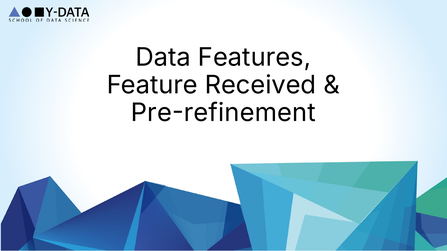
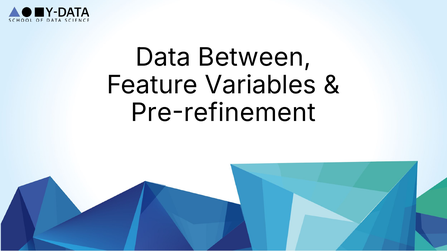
Features: Features -> Between
Received: Received -> Variables
